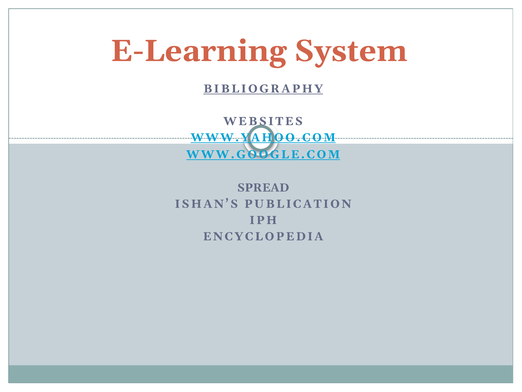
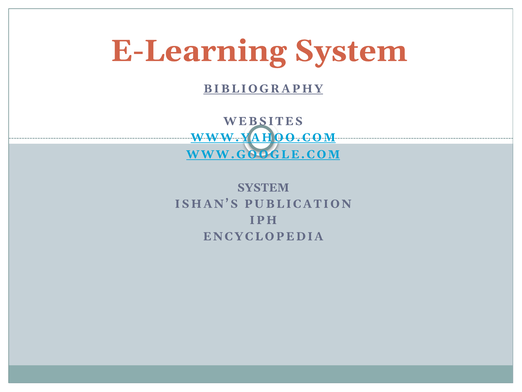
SPREAD at (263, 187): SPREAD -> SYSTEM
